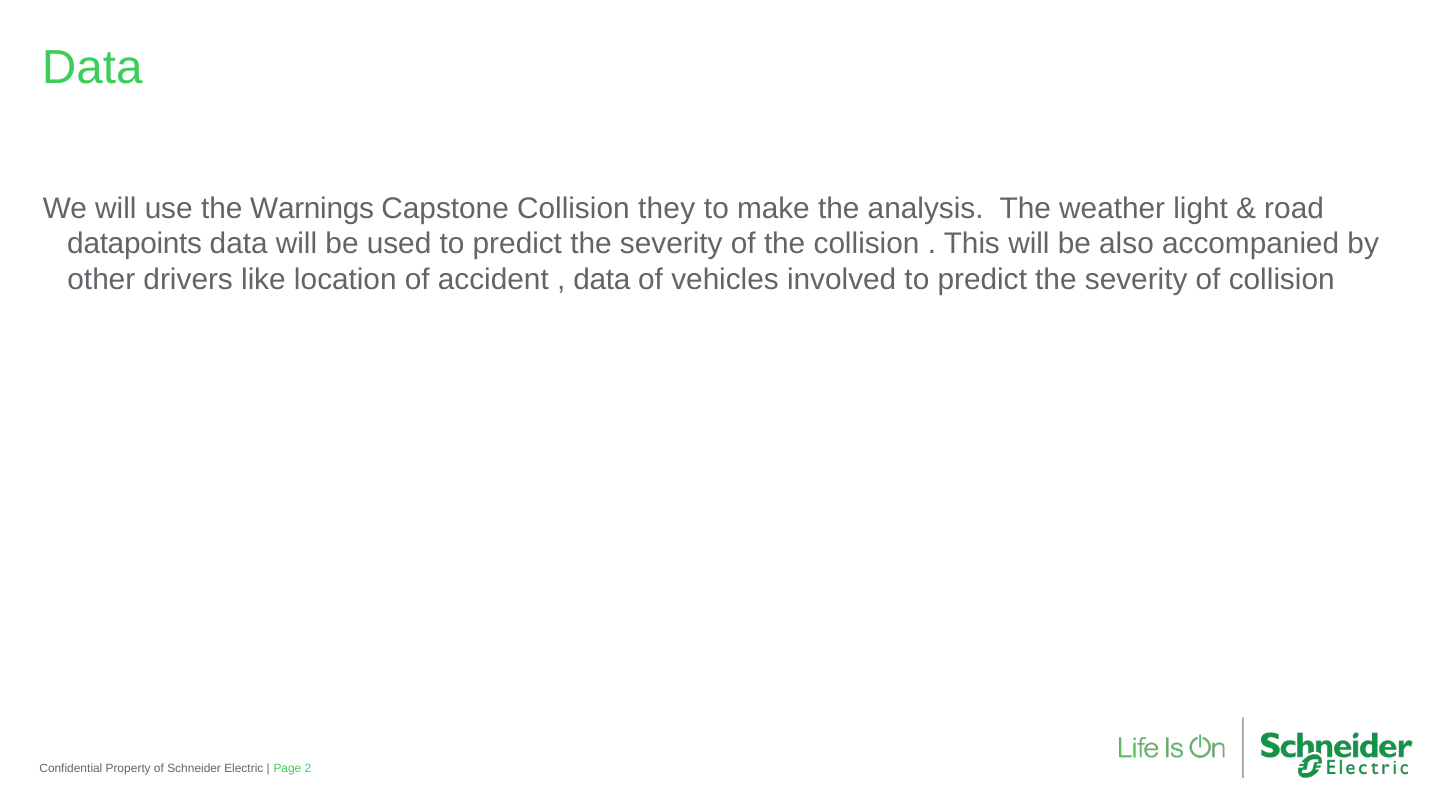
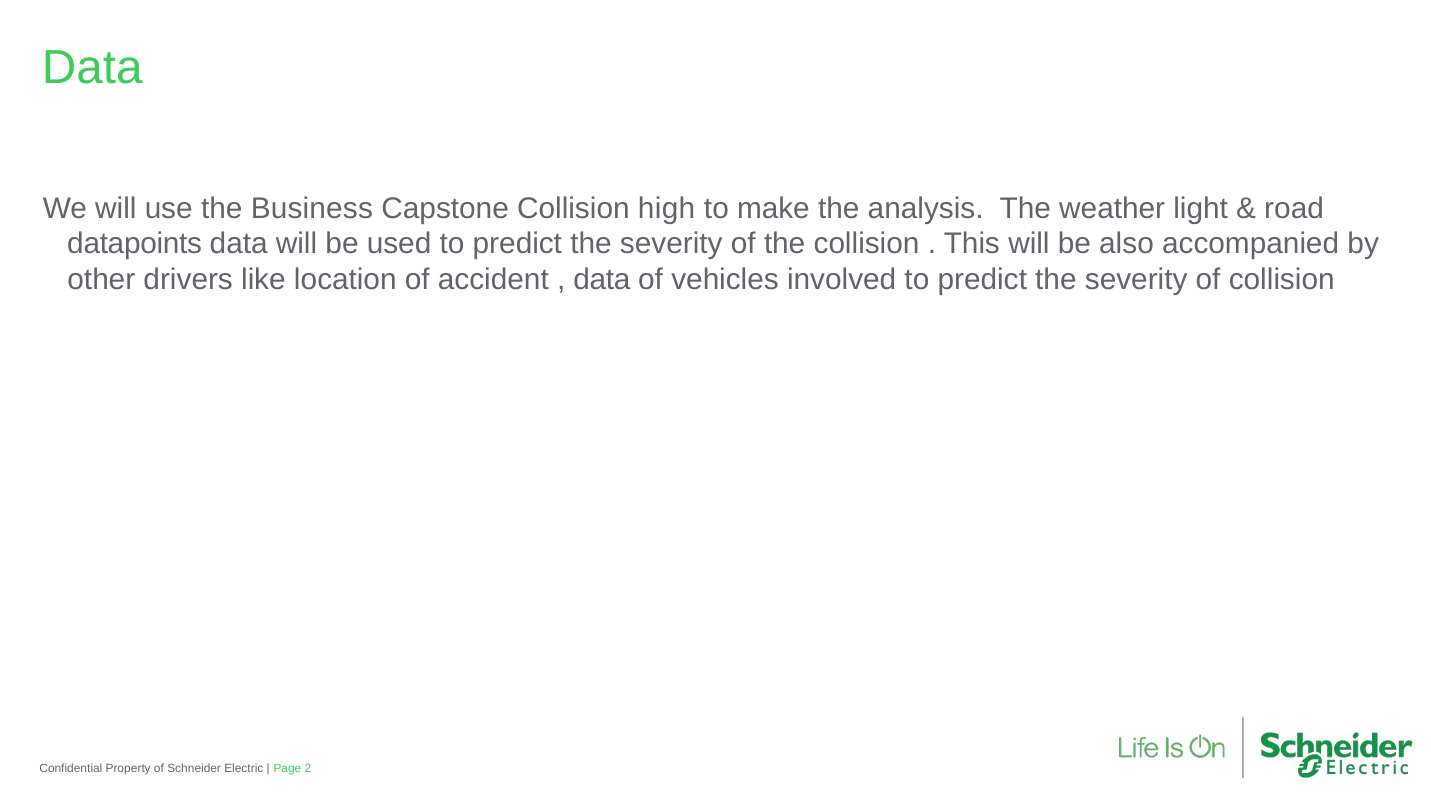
Warnings: Warnings -> Business
they: they -> high
